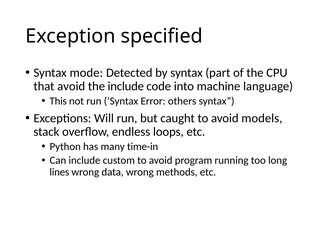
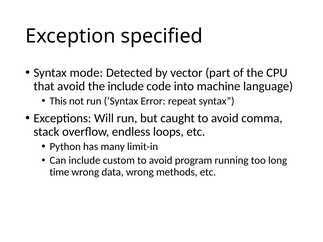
by syntax: syntax -> vector
others: others -> repeat
models: models -> comma
time-in: time-in -> limit-in
lines: lines -> time
